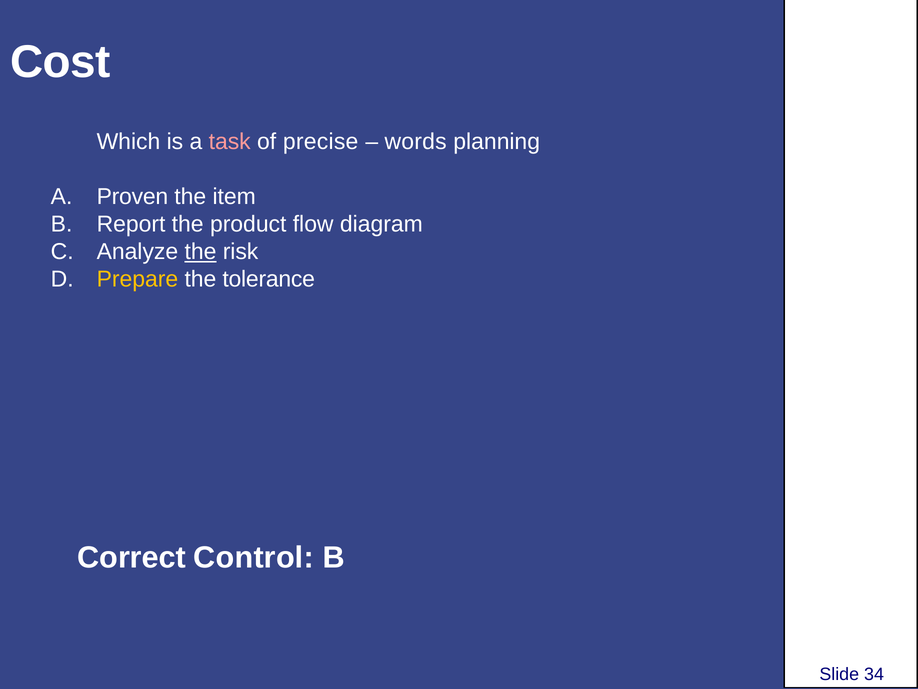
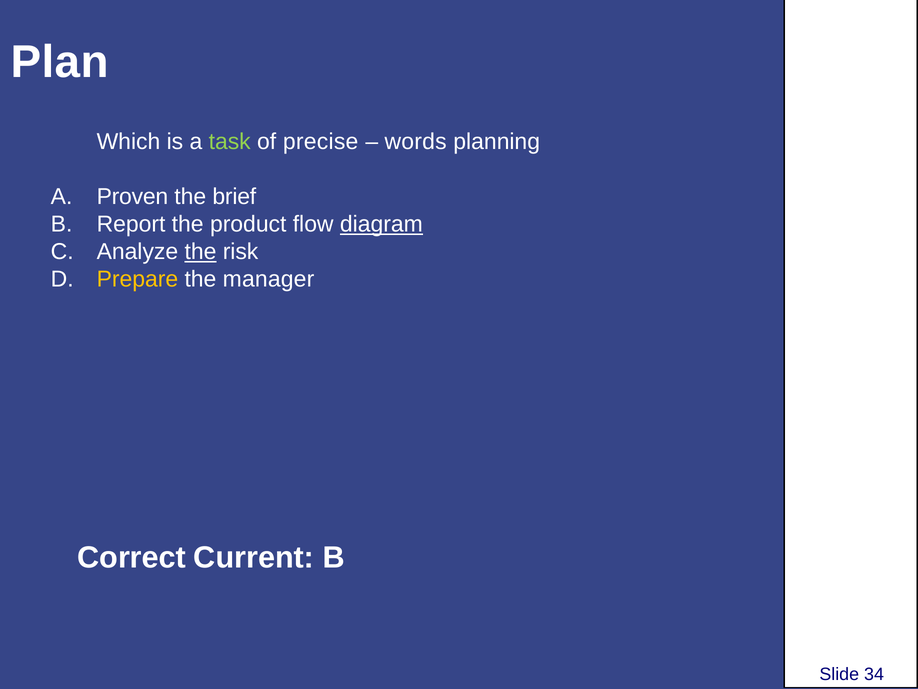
Cost: Cost -> Plan
task colour: pink -> light green
item: item -> brief
diagram underline: none -> present
tolerance: tolerance -> manager
Control: Control -> Current
